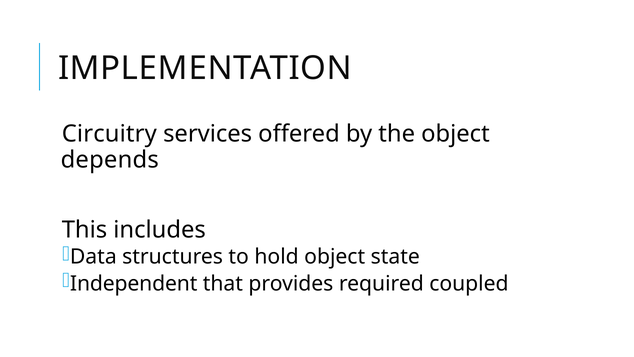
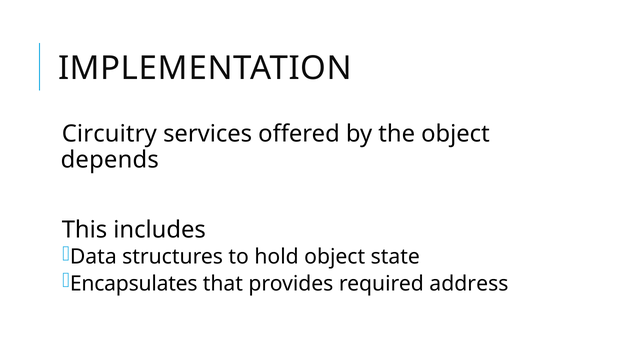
Independent: Independent -> Encapsulates
coupled: coupled -> address
